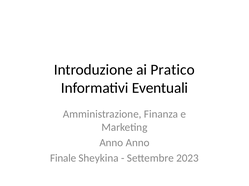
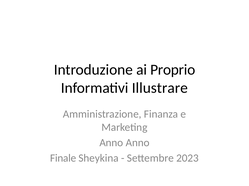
Pratico: Pratico -> Proprio
Eventuali: Eventuali -> Illustrare
